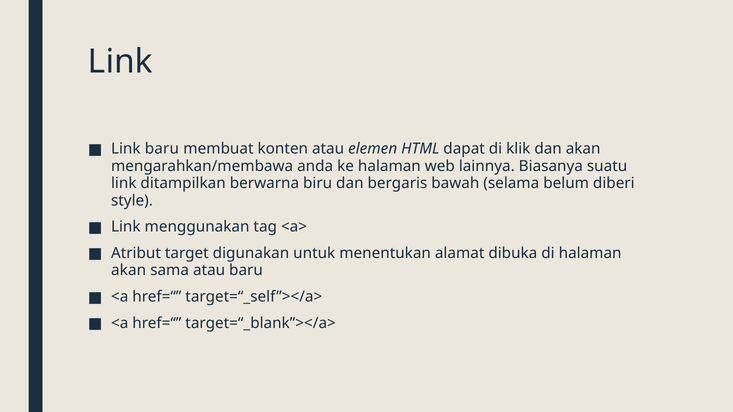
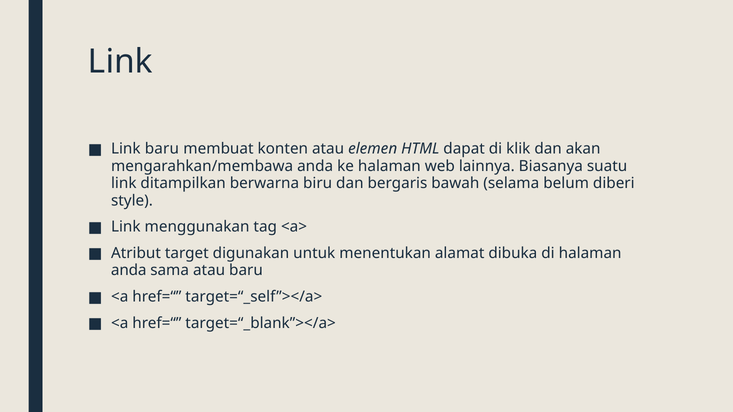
akan at (129, 271): akan -> anda
